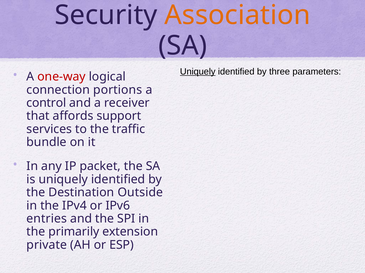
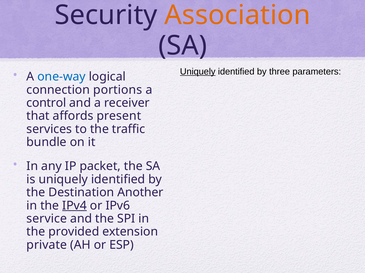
one-way colour: red -> blue
support: support -> present
Outside: Outside -> Another
IPv4 underline: none -> present
entries: entries -> service
primarily: primarily -> provided
